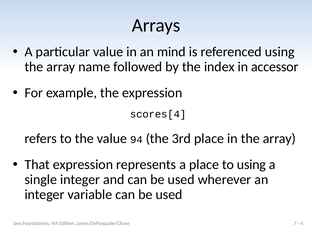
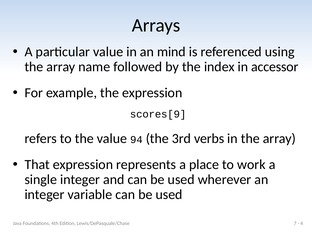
scores[4: scores[4 -> scores[9
3rd place: place -> verbs
to using: using -> work
